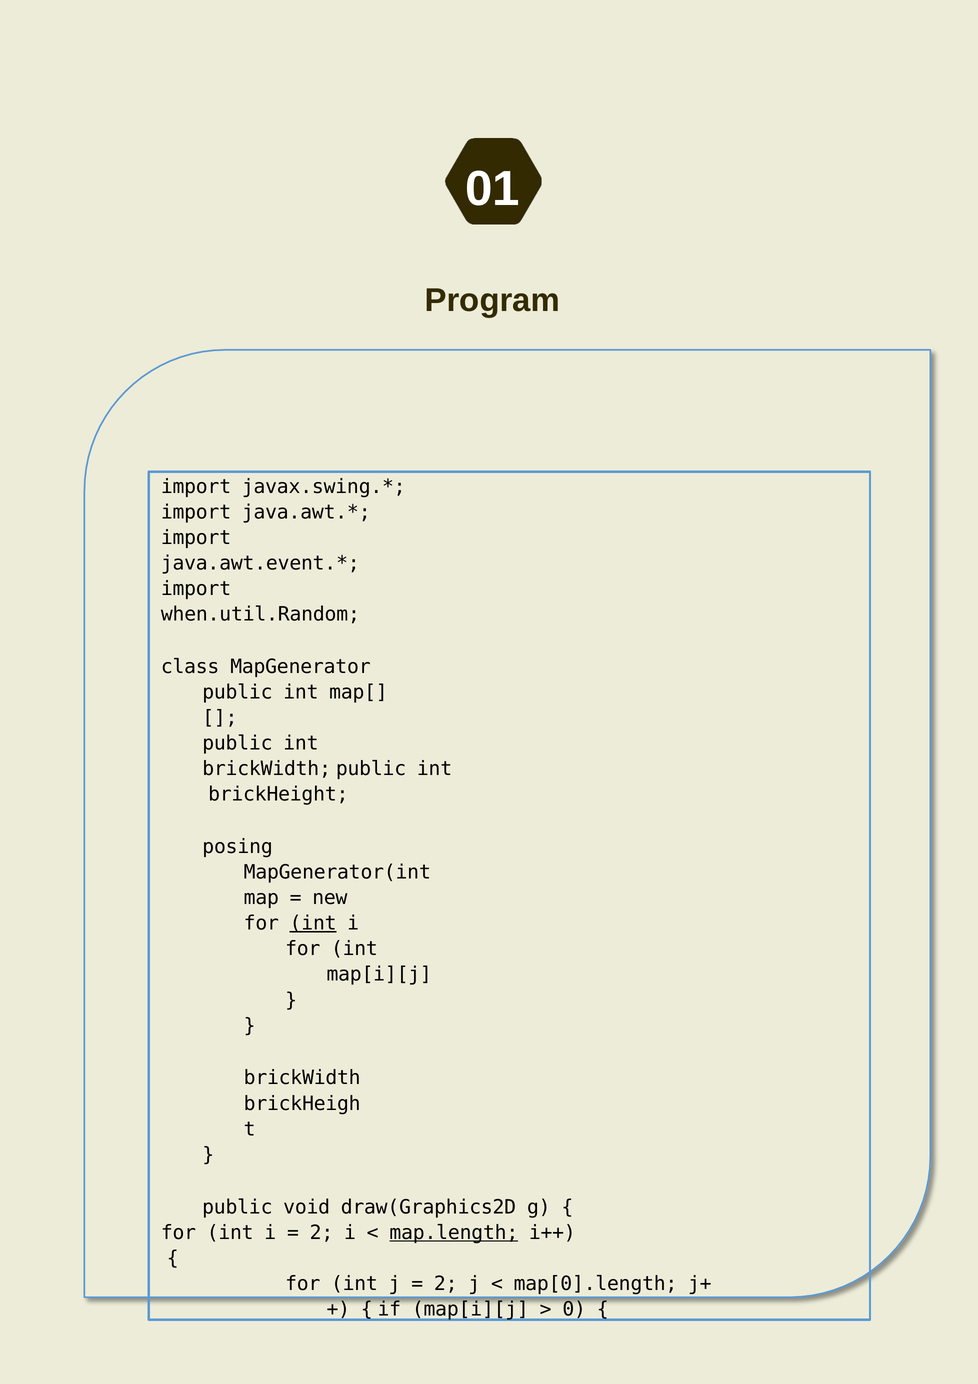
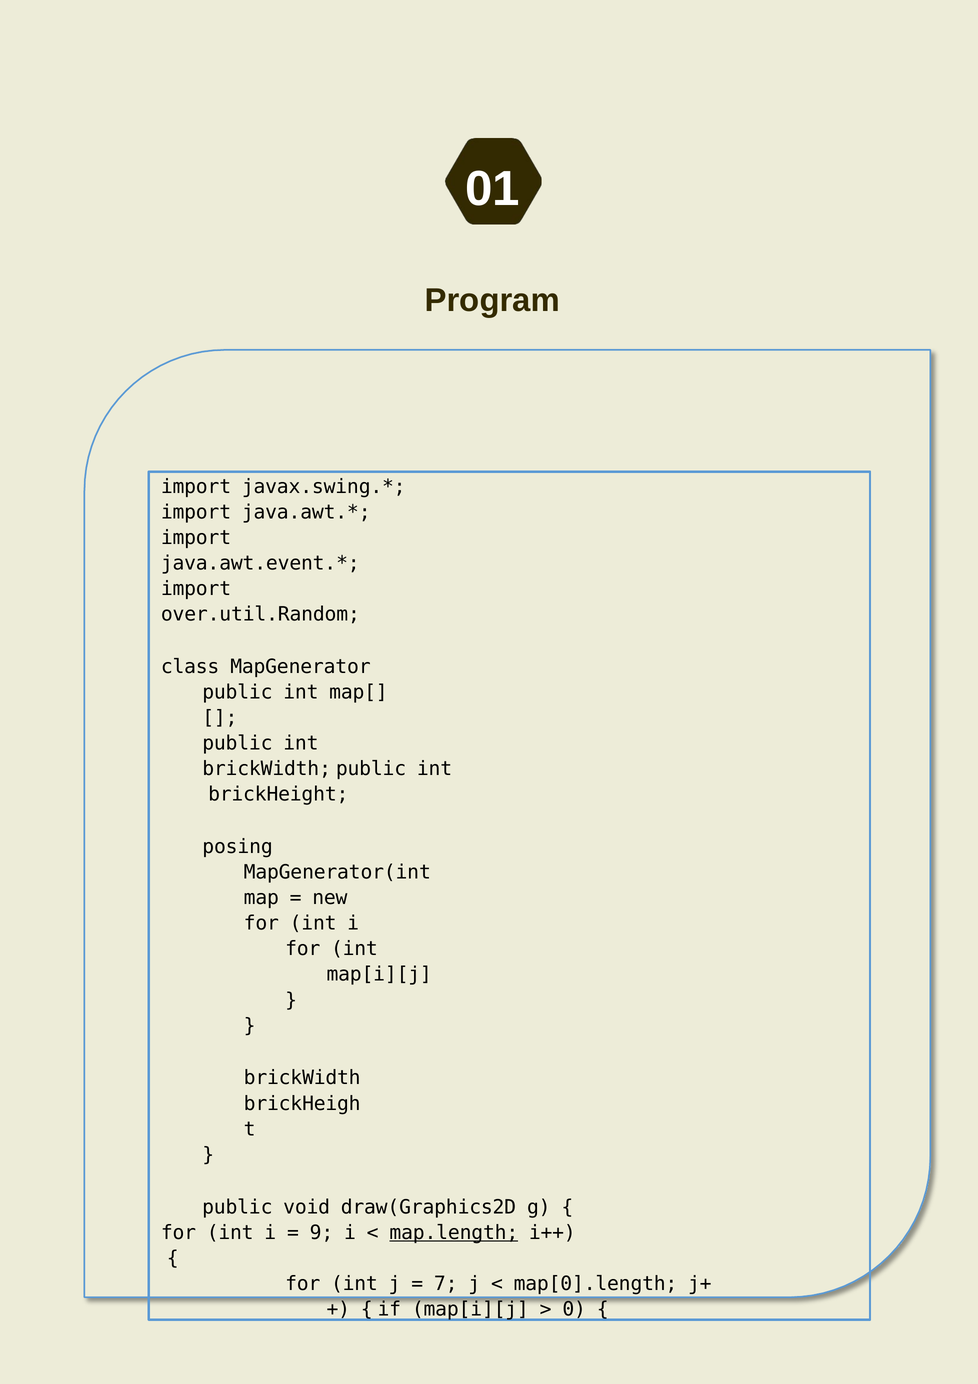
when.util.Random: when.util.Random -> over.util.Random
int at (313, 923) underline: present -> none
2 at (322, 1233): 2 -> 9
2 at (446, 1284): 2 -> 7
